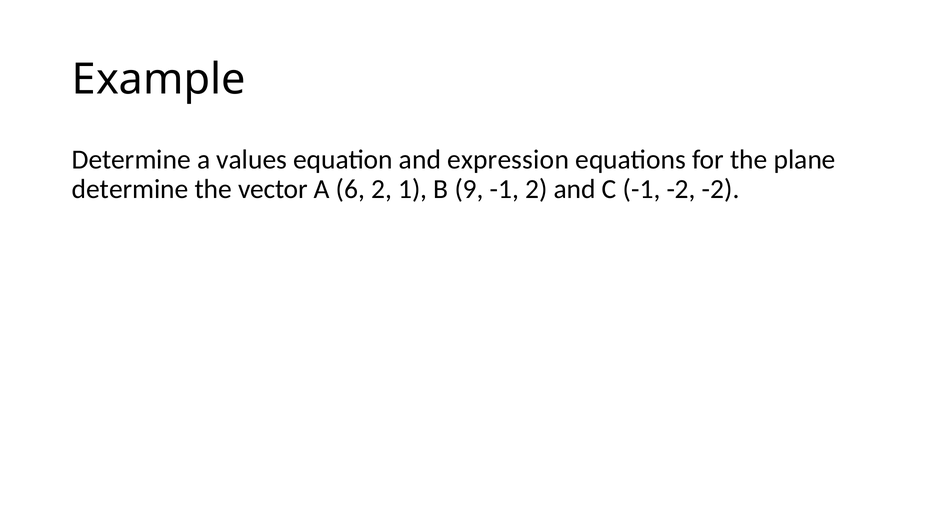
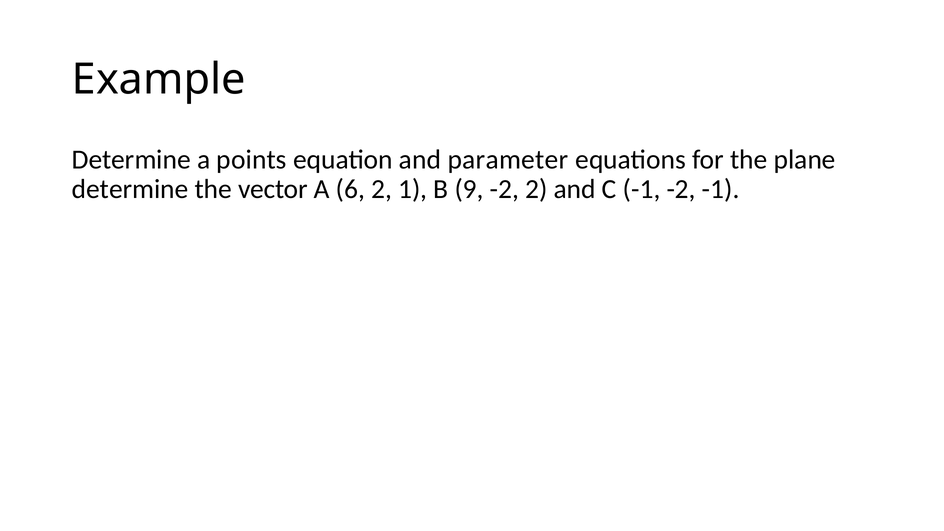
values: values -> points
expression: expression -> parameter
9 -1: -1 -> -2
-2 -2: -2 -> -1
